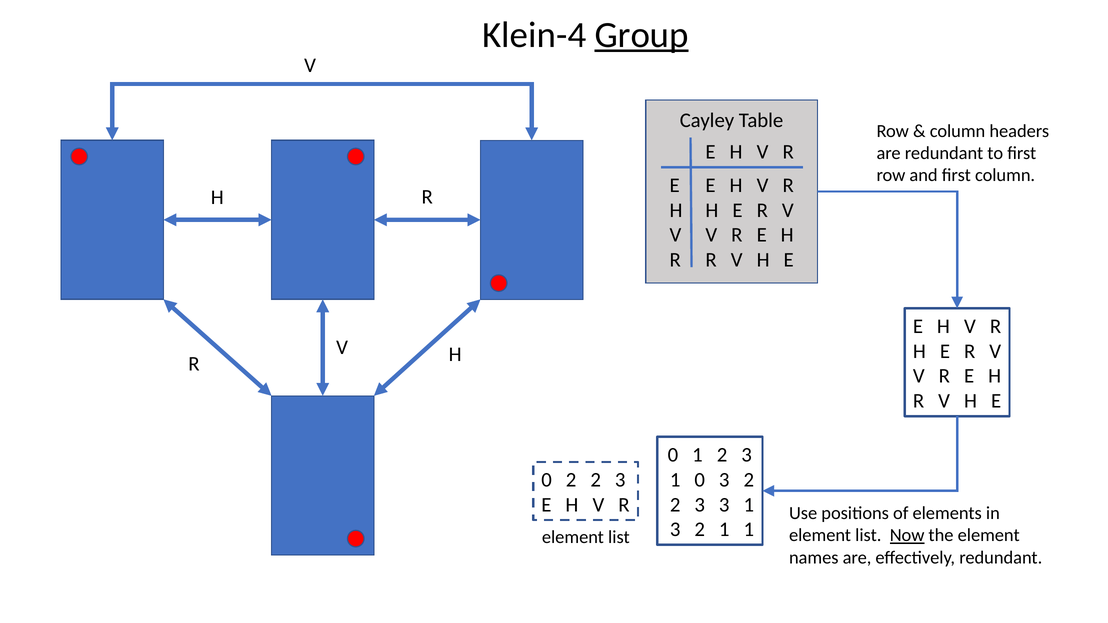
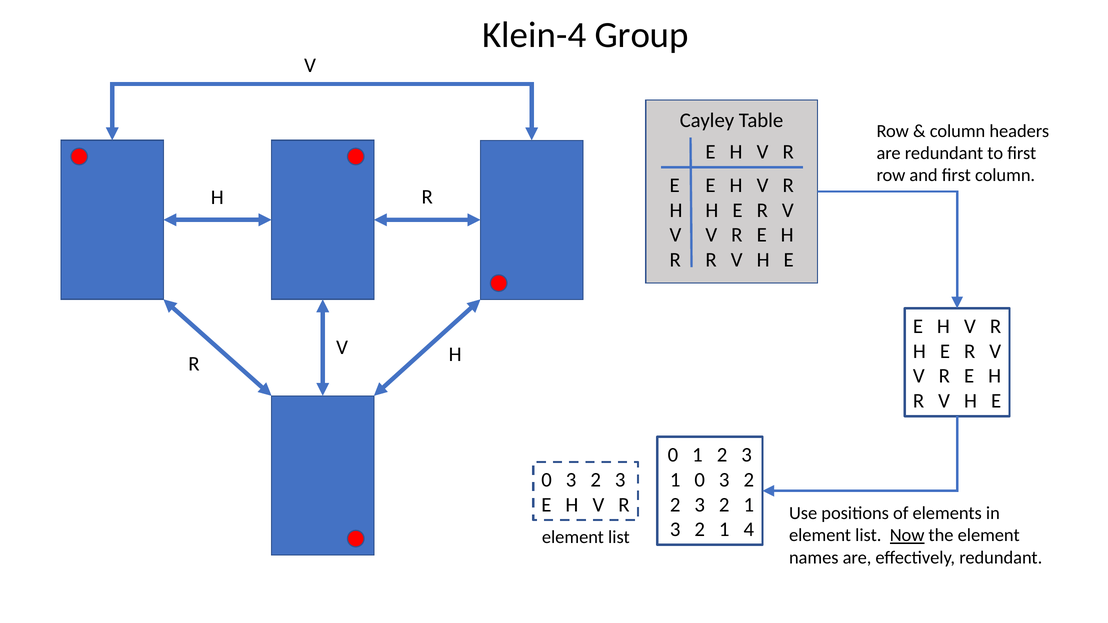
Group underline: present -> none
2 at (571, 480): 2 -> 3
2 3 3: 3 -> 2
1 1: 1 -> 4
